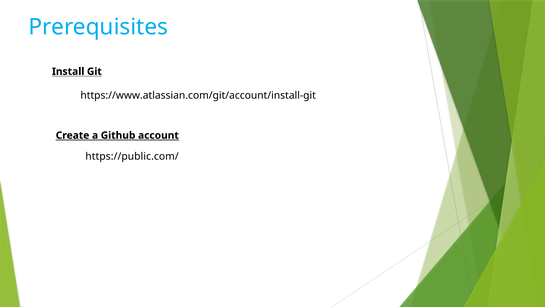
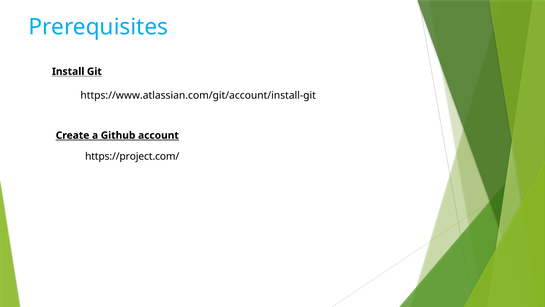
https://public.com/: https://public.com/ -> https://project.com/
